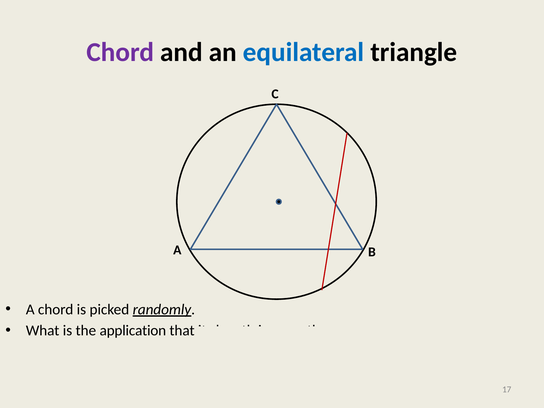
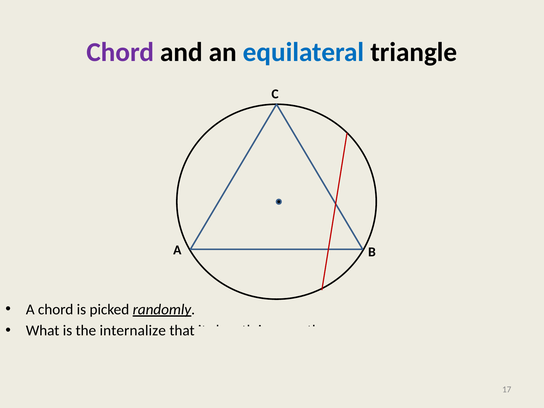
application: application -> internalize
